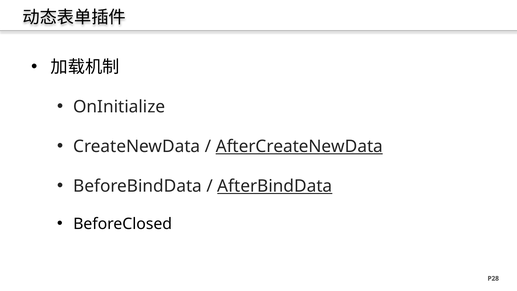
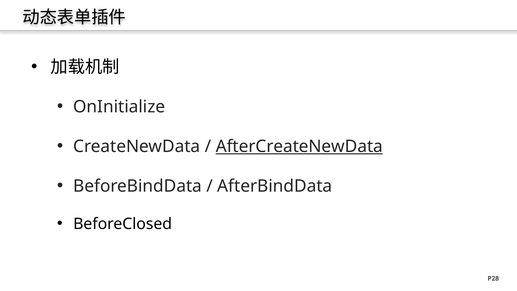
AfterBindData underline: present -> none
